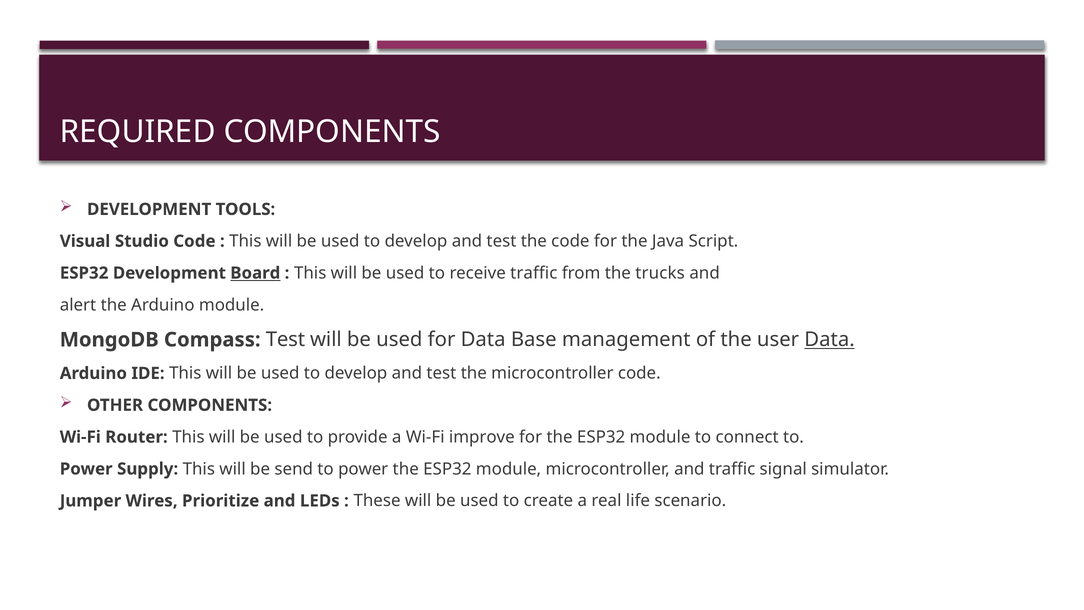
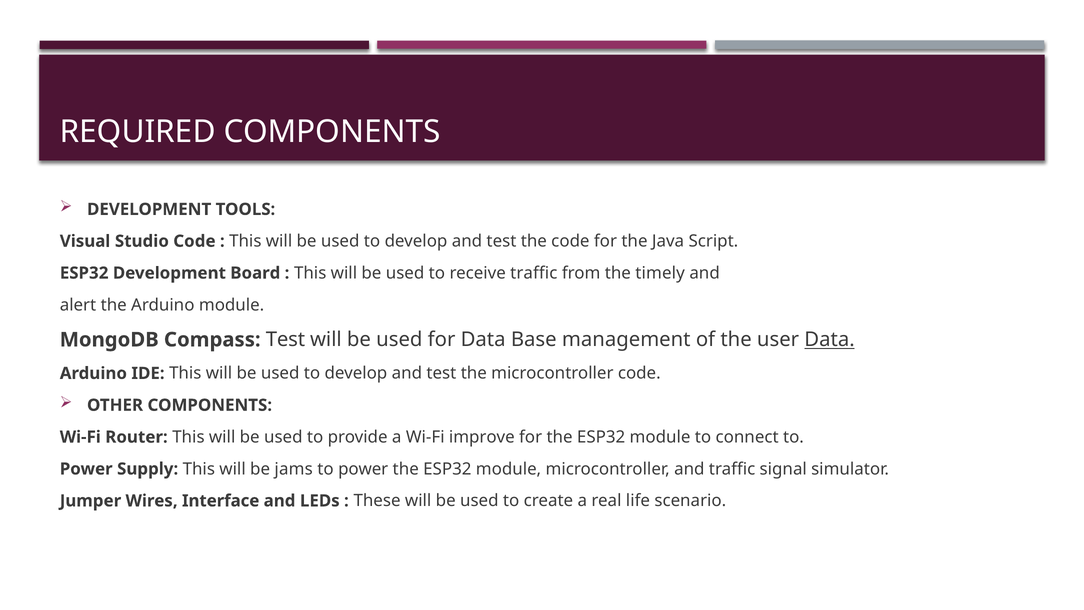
Board underline: present -> none
trucks: trucks -> timely
send: send -> jams
Prioritize: Prioritize -> Interface
